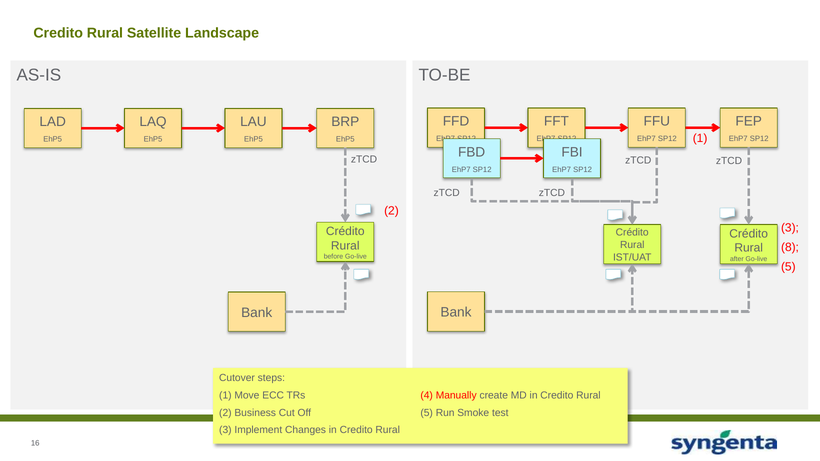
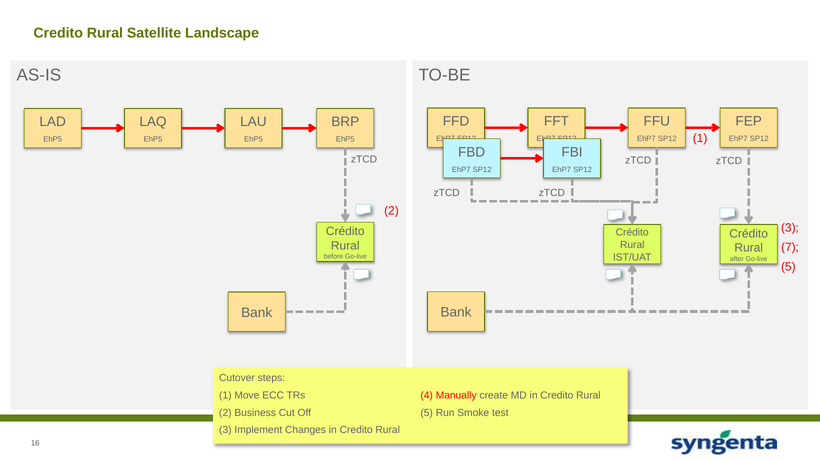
8: 8 -> 7
